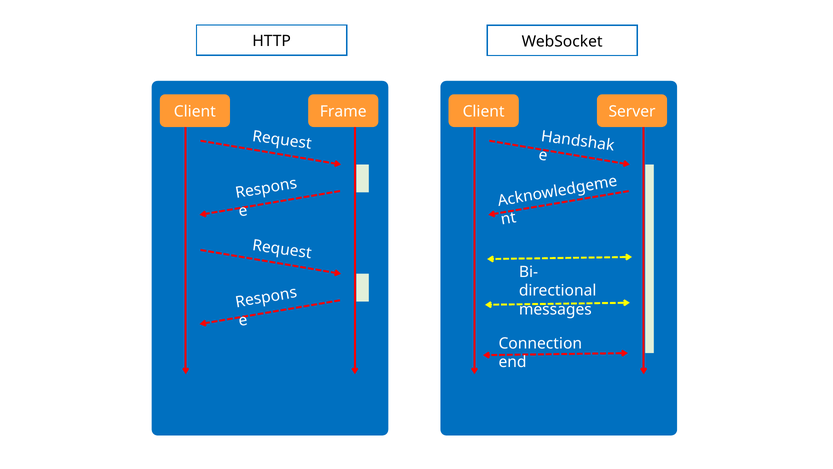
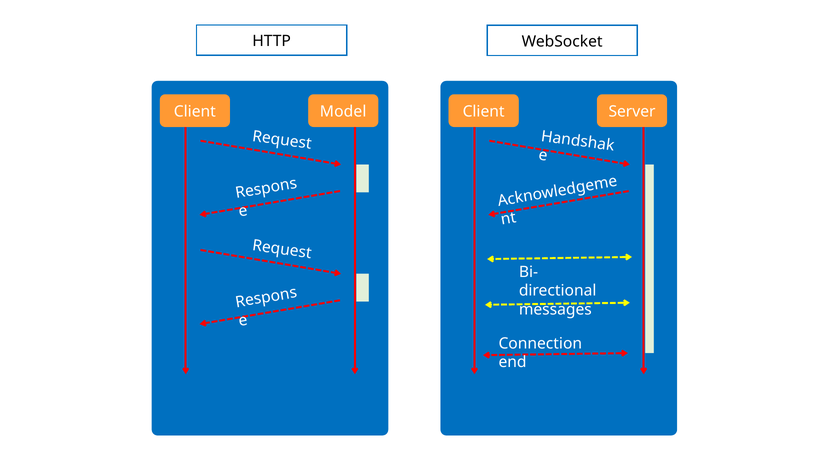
Frame: Frame -> Model
